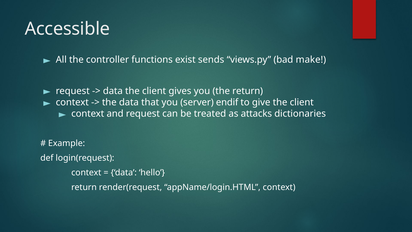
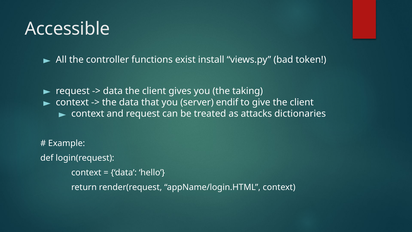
sends: sends -> install
make: make -> token
the return: return -> taking
